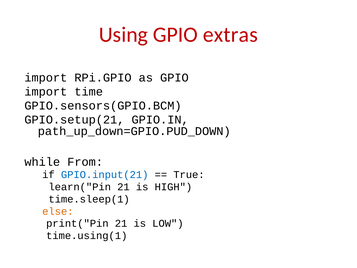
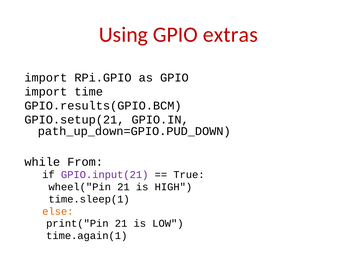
GPIO.sensors(GPIO.BCM: GPIO.sensors(GPIO.BCM -> GPIO.results(GPIO.BCM
GPIO.input(21 colour: blue -> purple
learn("Pin: learn("Pin -> wheel("Pin
time.using(1: time.using(1 -> time.again(1
